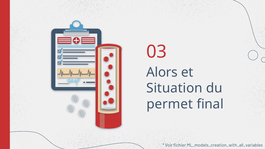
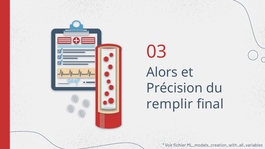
Situation: Situation -> Précision
permet: permet -> remplir
